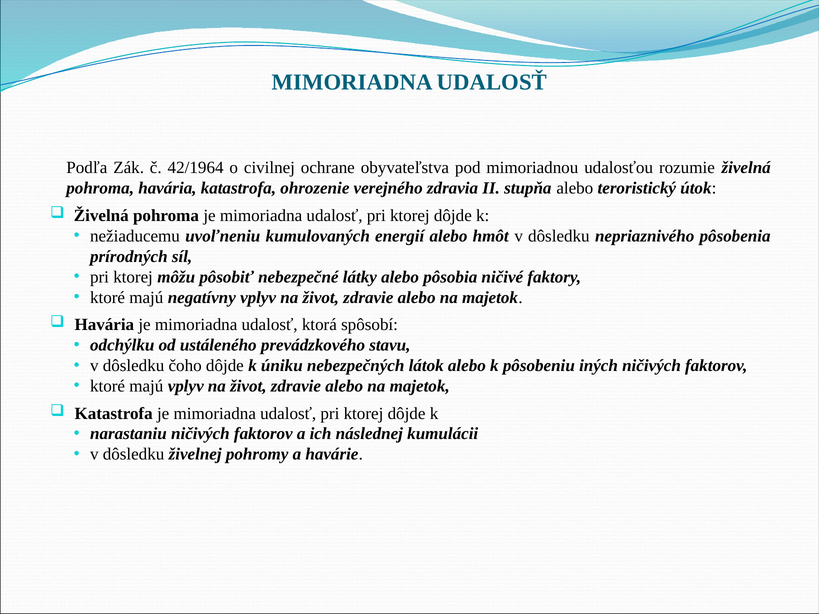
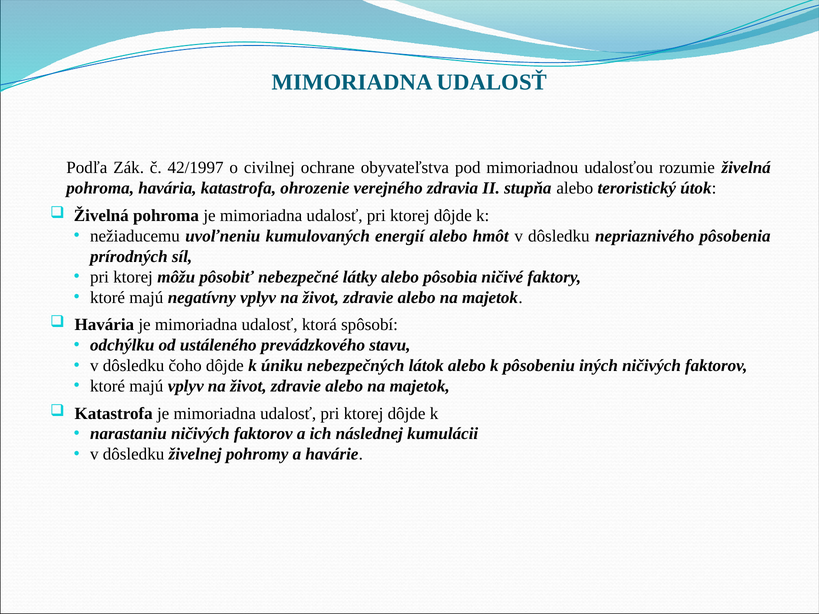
42/1964: 42/1964 -> 42/1997
